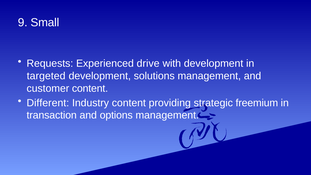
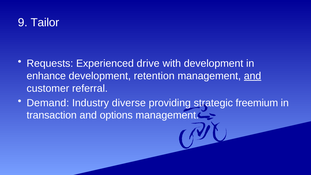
Small: Small -> Tailor
targeted: targeted -> enhance
solutions: solutions -> retention
and at (253, 76) underline: none -> present
customer content: content -> referral
Different: Different -> Demand
Industry content: content -> diverse
